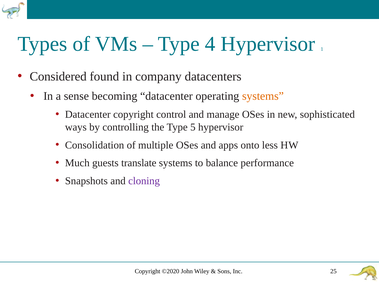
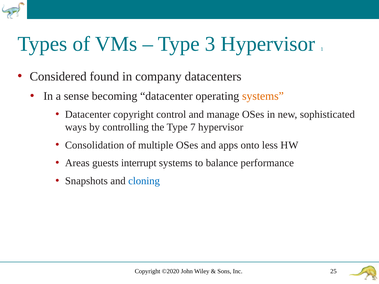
4: 4 -> 3
5: 5 -> 7
Much: Much -> Areas
translate: translate -> interrupt
cloning colour: purple -> blue
